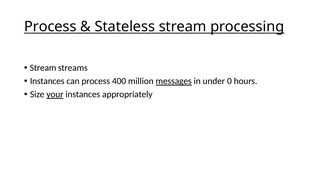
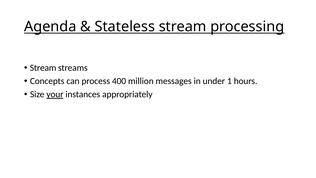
Process at (50, 27): Process -> Agenda
Instances at (47, 81): Instances -> Concepts
messages underline: present -> none
0: 0 -> 1
